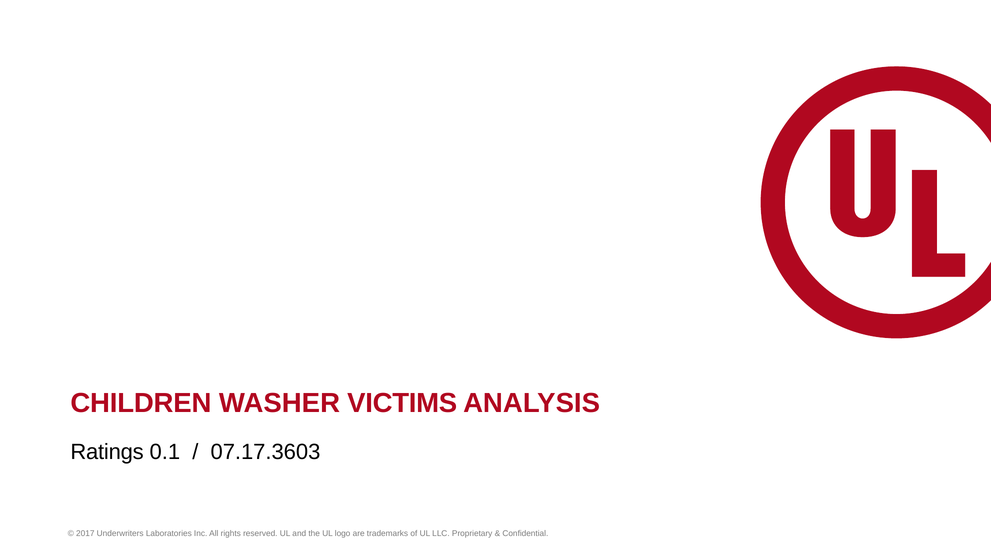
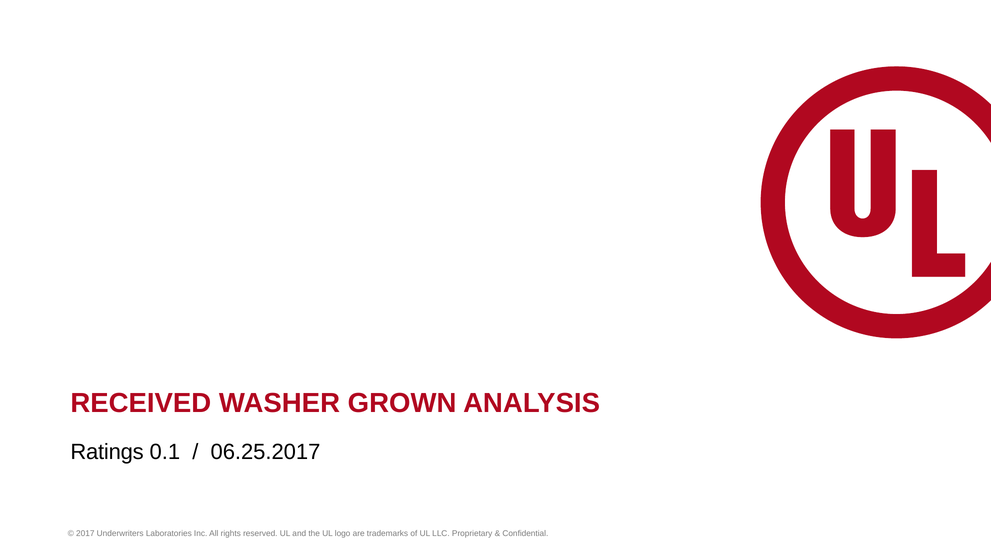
CHILDREN: CHILDREN -> RECEIVED
VICTIMS: VICTIMS -> GROWN
07.17.3603: 07.17.3603 -> 06.25.2017
